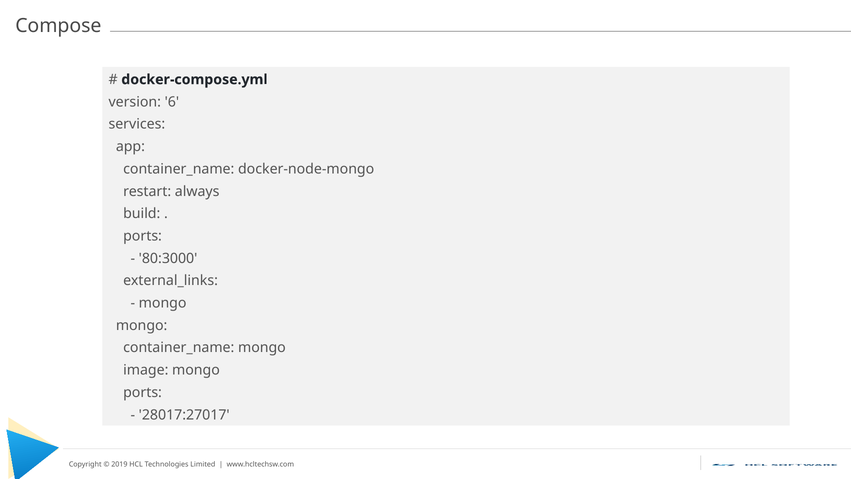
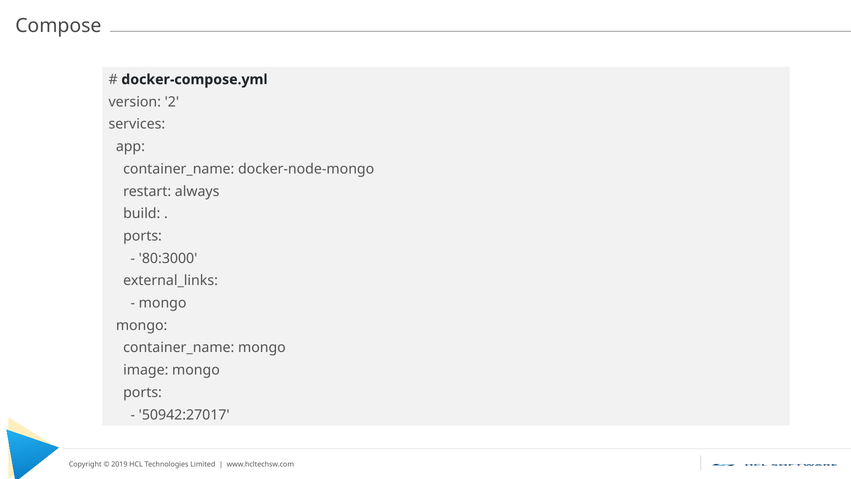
6: 6 -> 2
28017:27017: 28017:27017 -> 50942:27017
